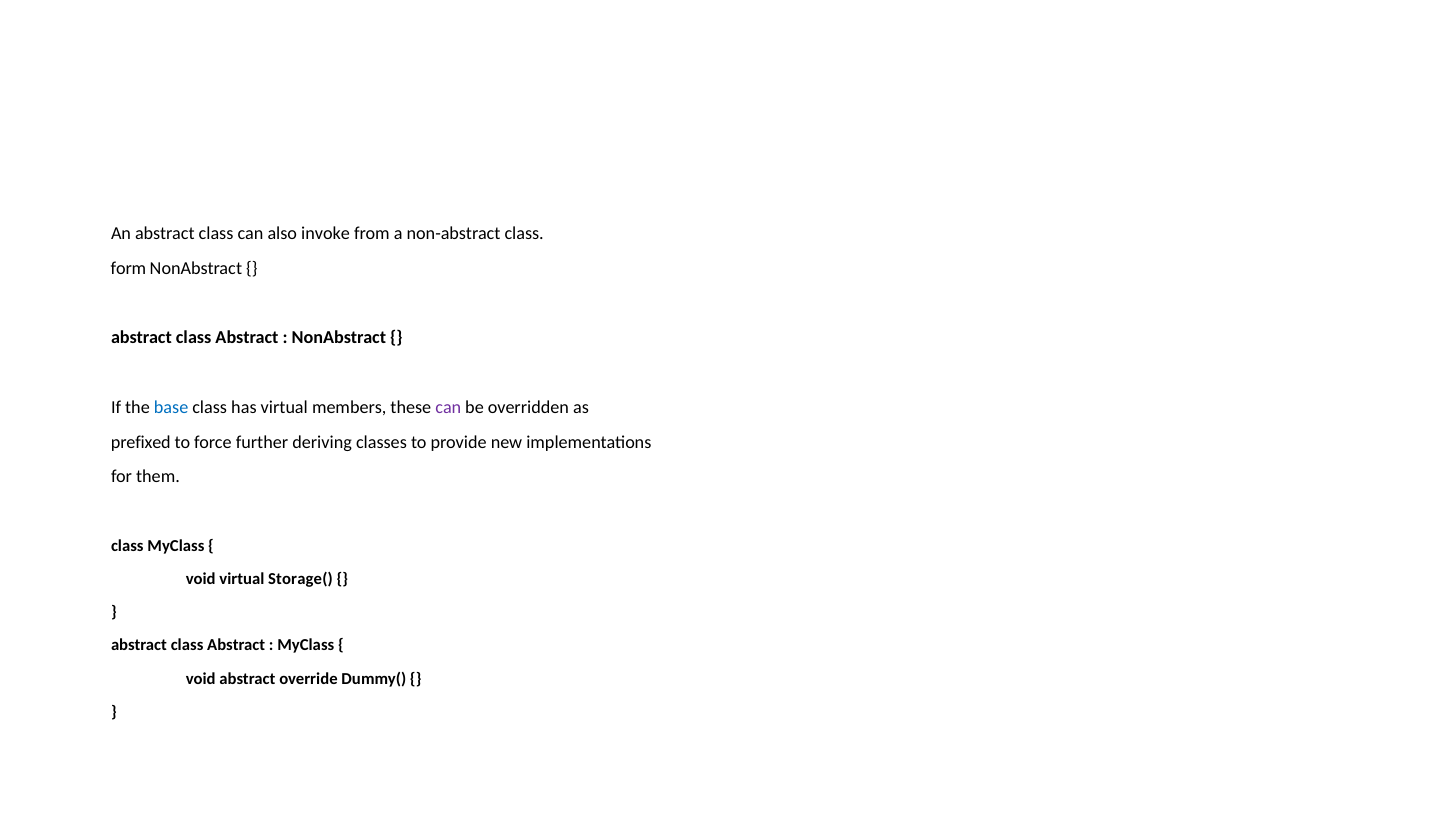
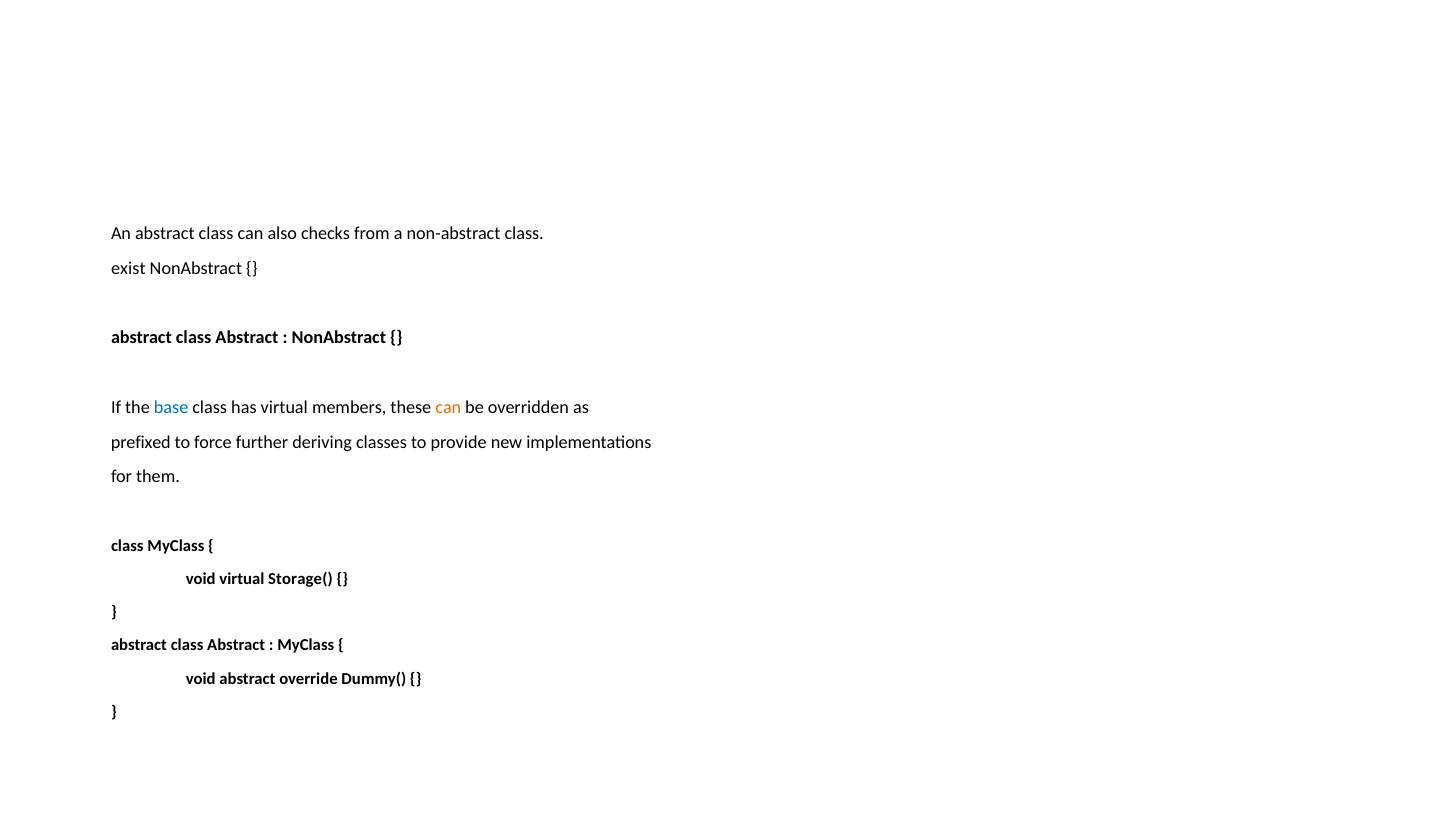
invoke: invoke -> checks
form: form -> exist
can at (448, 407) colour: purple -> orange
